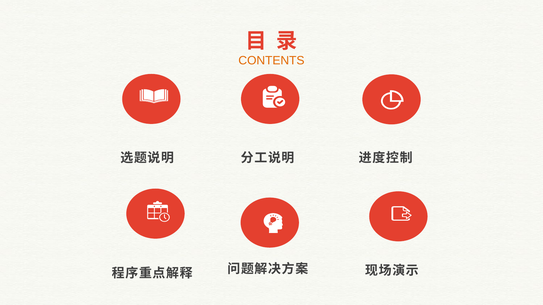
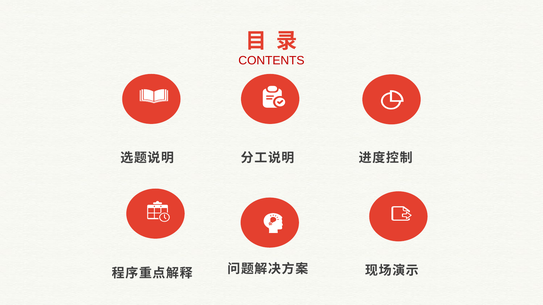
CONTENTS colour: orange -> red
